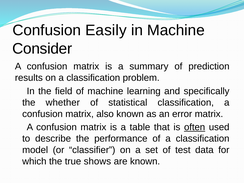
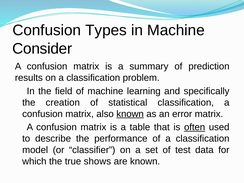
Easily: Easily -> Types
whether: whether -> creation
known at (130, 114) underline: none -> present
